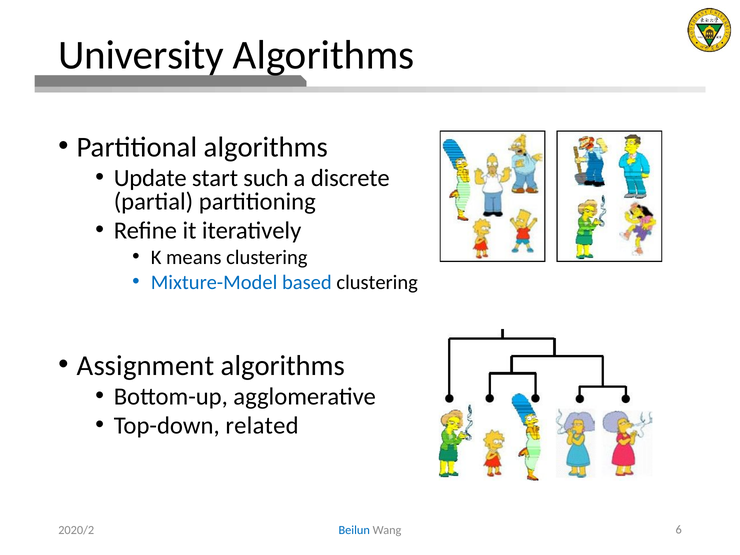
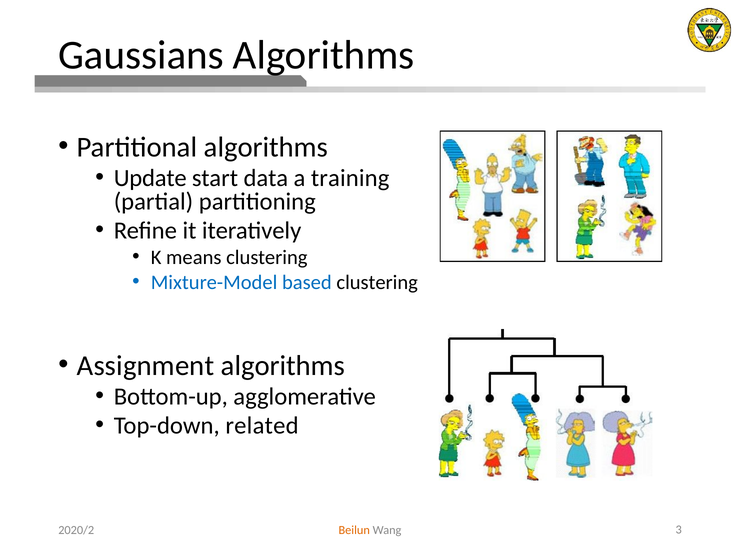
University: University -> Gaussians
such: such -> data
discrete: discrete -> training
Beilun colour: blue -> orange
6: 6 -> 3
